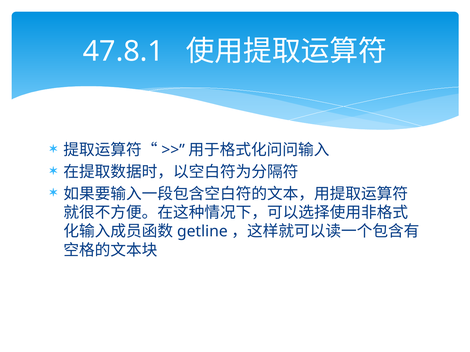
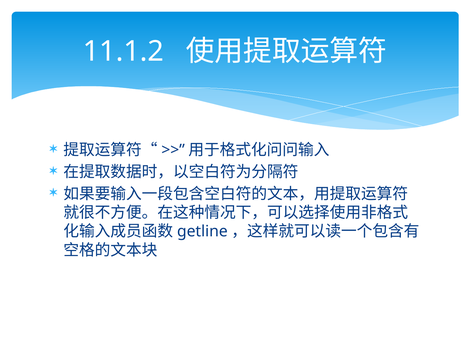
47.8.1: 47.8.1 -> 11.1.2
